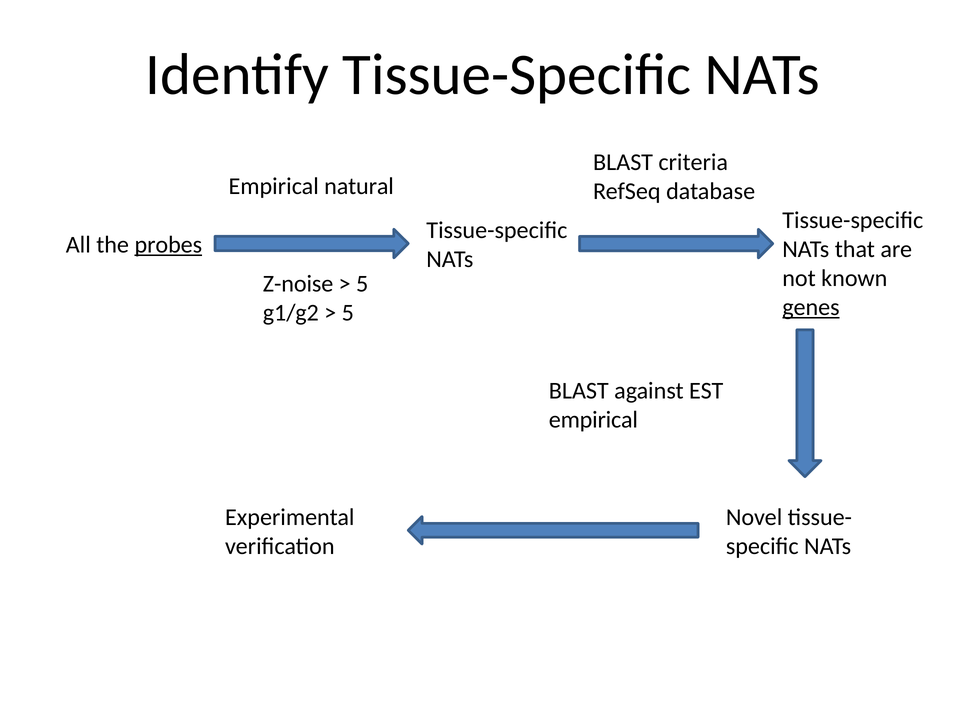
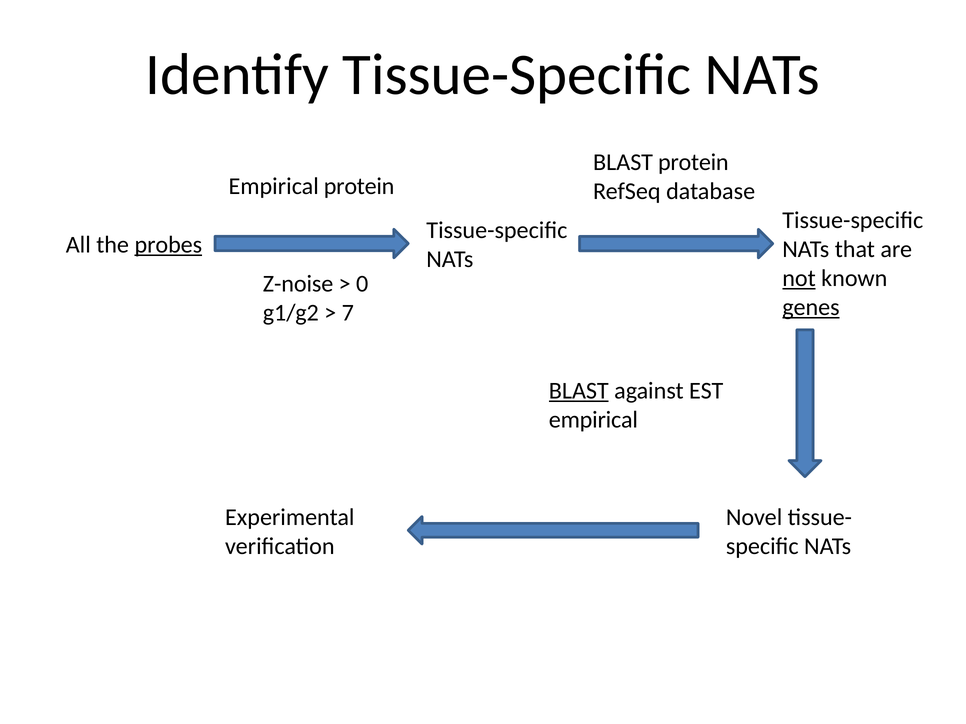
BLAST criteria: criteria -> protein
Empirical natural: natural -> protein
not underline: none -> present
5 at (362, 284): 5 -> 0
5 at (348, 313): 5 -> 7
BLAST at (579, 391) underline: none -> present
